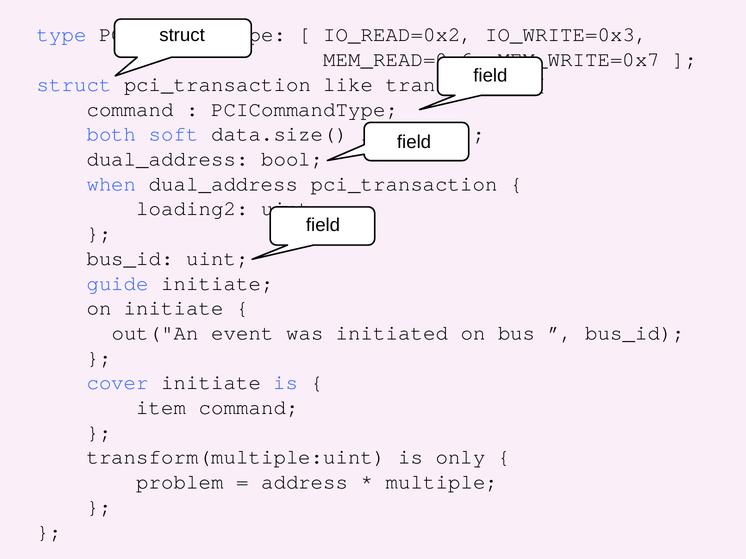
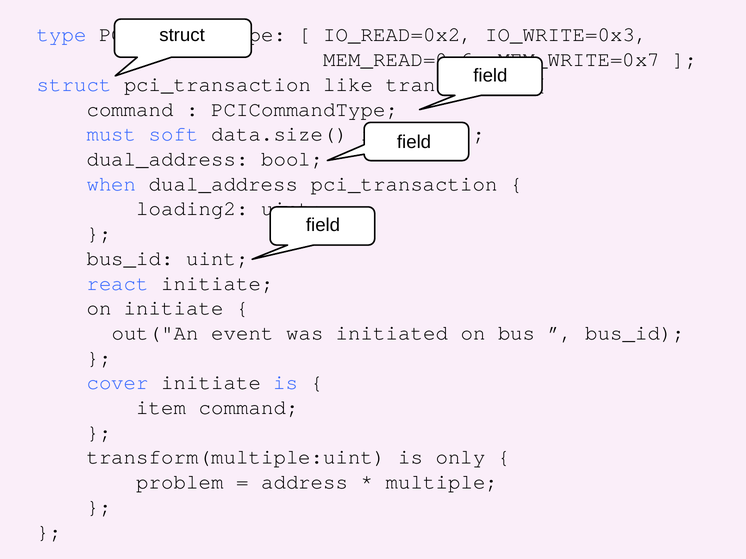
both: both -> must
guide: guide -> react
